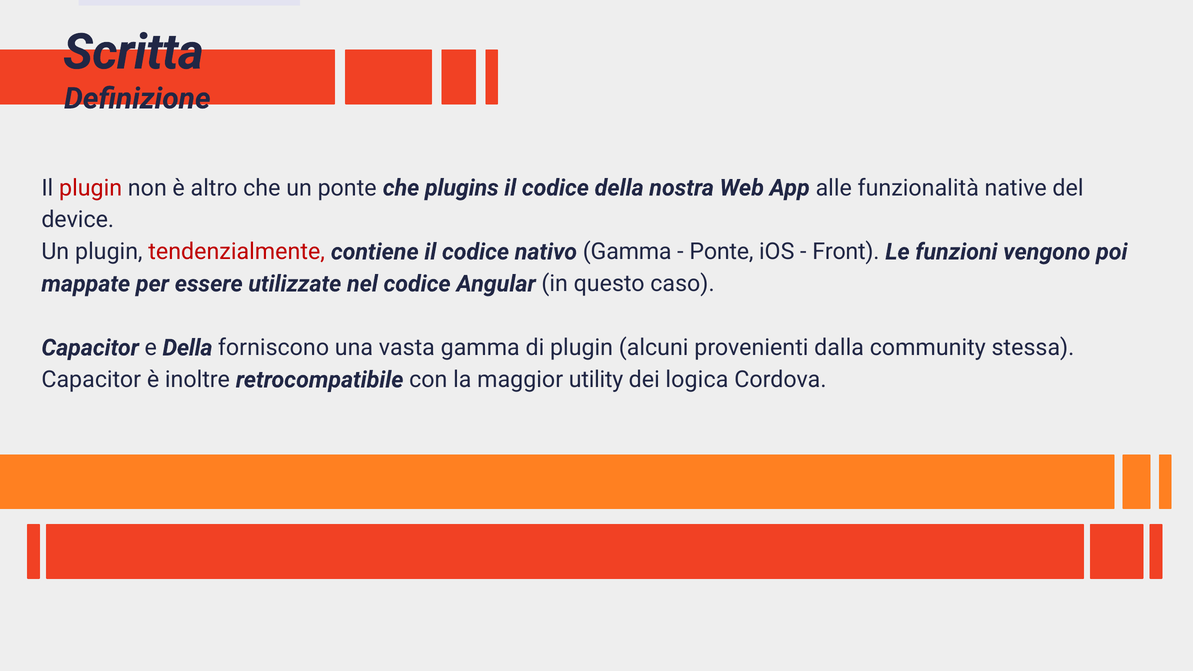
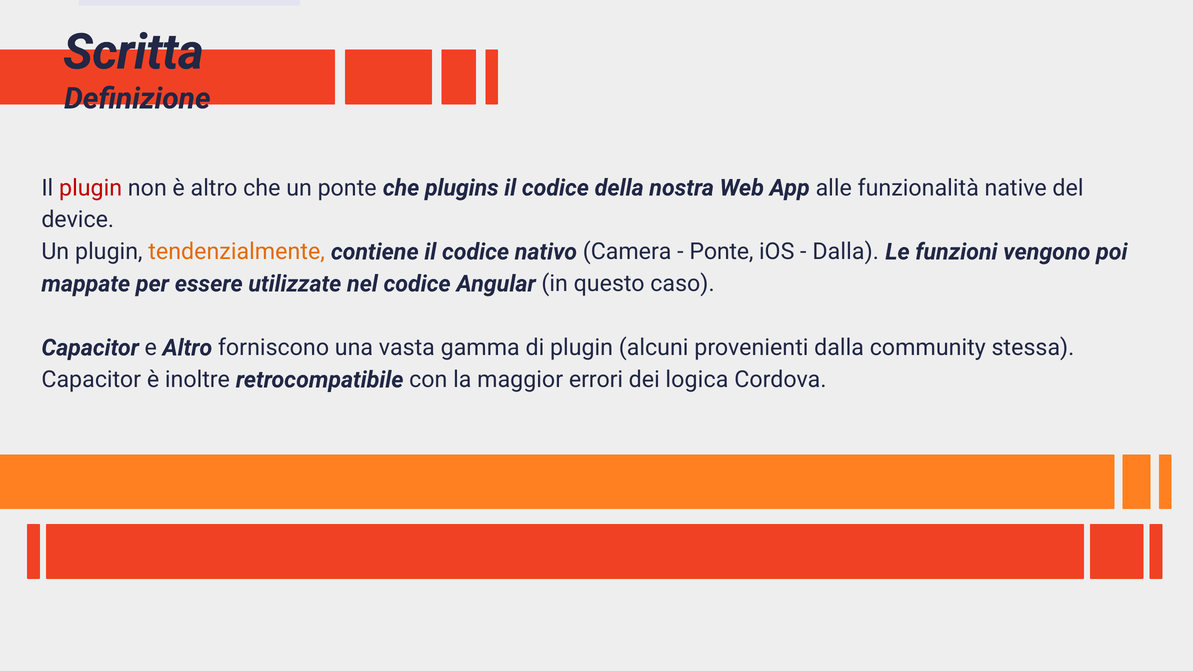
tendenzialmente colour: red -> orange
nativo Gamma: Gamma -> Camera
Front at (846, 252): Front -> Dalla
e Della: Della -> Altro
utility: utility -> errori
